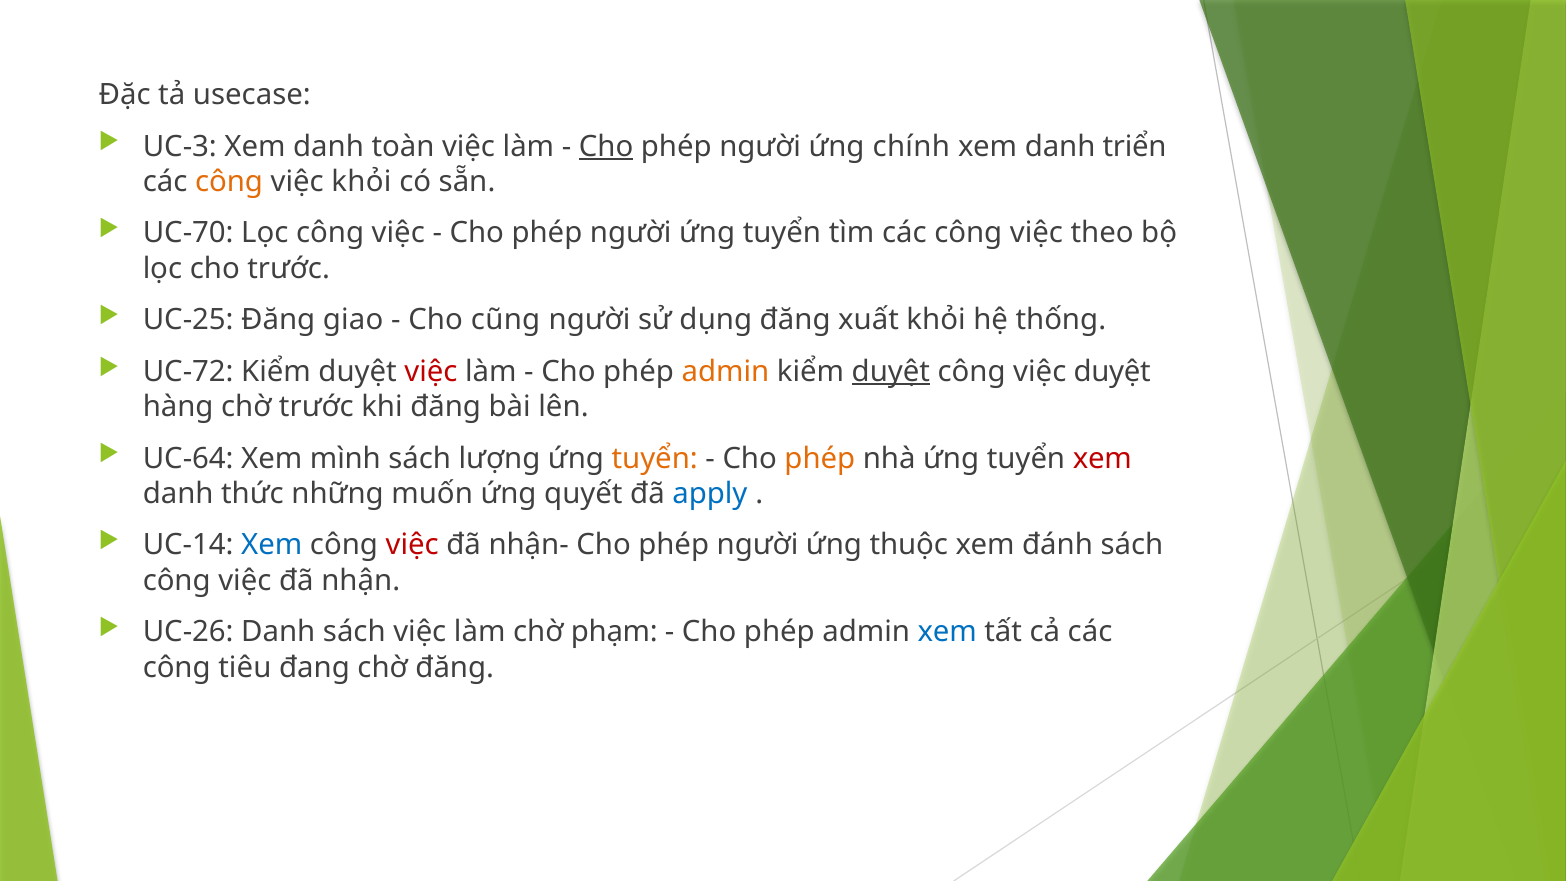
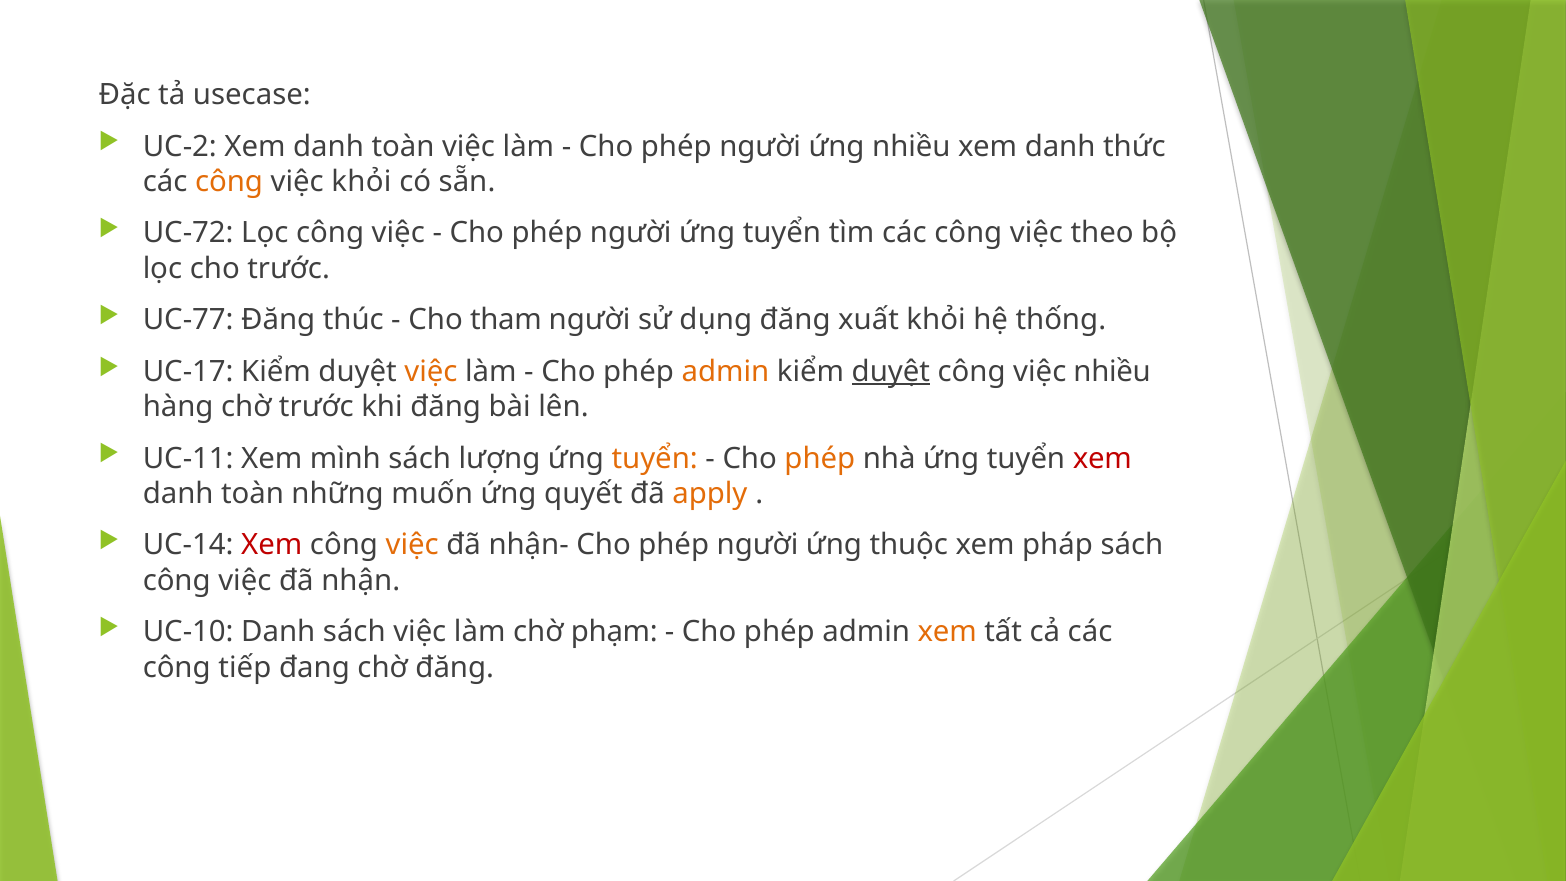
UC-3: UC-3 -> UC-2
Cho at (606, 146) underline: present -> none
ứng chính: chính -> nhiều
triển: triển -> thức
UC-70: UC-70 -> UC-72
UC-25: UC-25 -> UC-77
giao: giao -> thúc
cũng: cũng -> tham
UC-72: UC-72 -> UC-17
việc at (431, 372) colour: red -> orange
việc duyệt: duyệt -> nhiều
UC-64: UC-64 -> UC-11
thức at (252, 494): thức -> toàn
apply colour: blue -> orange
Xem at (272, 545) colour: blue -> red
việc at (412, 545) colour: red -> orange
đánh: đánh -> pháp
UC-26: UC-26 -> UC-10
xem at (947, 632) colour: blue -> orange
tiêu: tiêu -> tiếp
